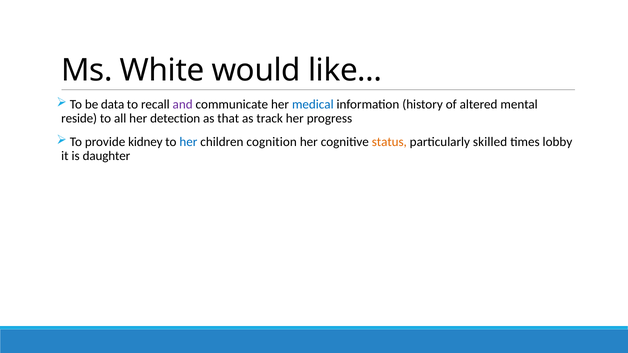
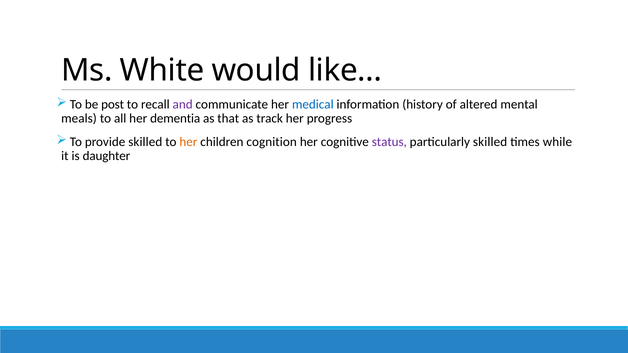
data: data -> post
reside: reside -> meals
detection: detection -> dementia
provide kidney: kidney -> skilled
her at (188, 142) colour: blue -> orange
status colour: orange -> purple
lobby: lobby -> while
